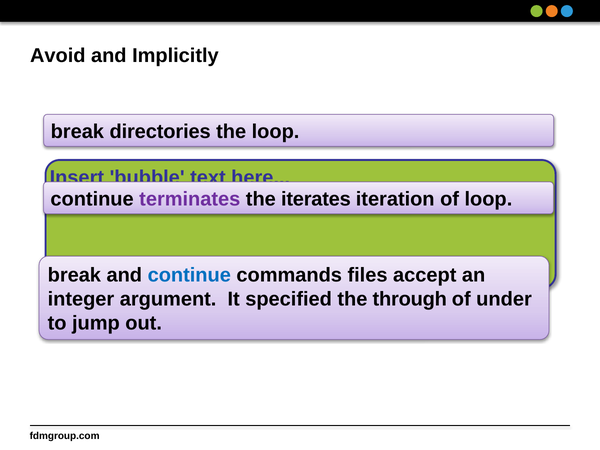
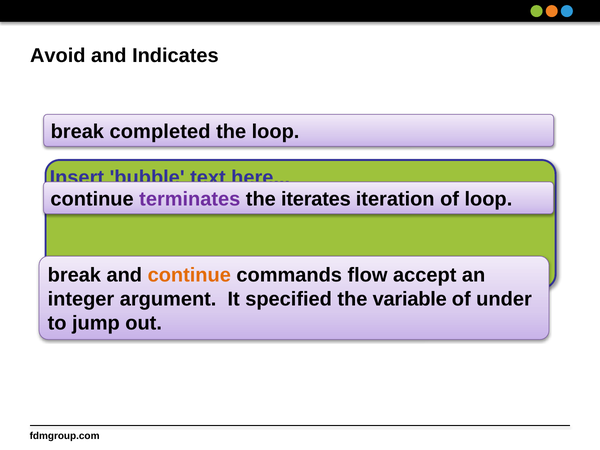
Implicitly: Implicitly -> Indicates
directories: directories -> completed
continue at (189, 275) colour: blue -> orange
files: files -> flow
through: through -> variable
